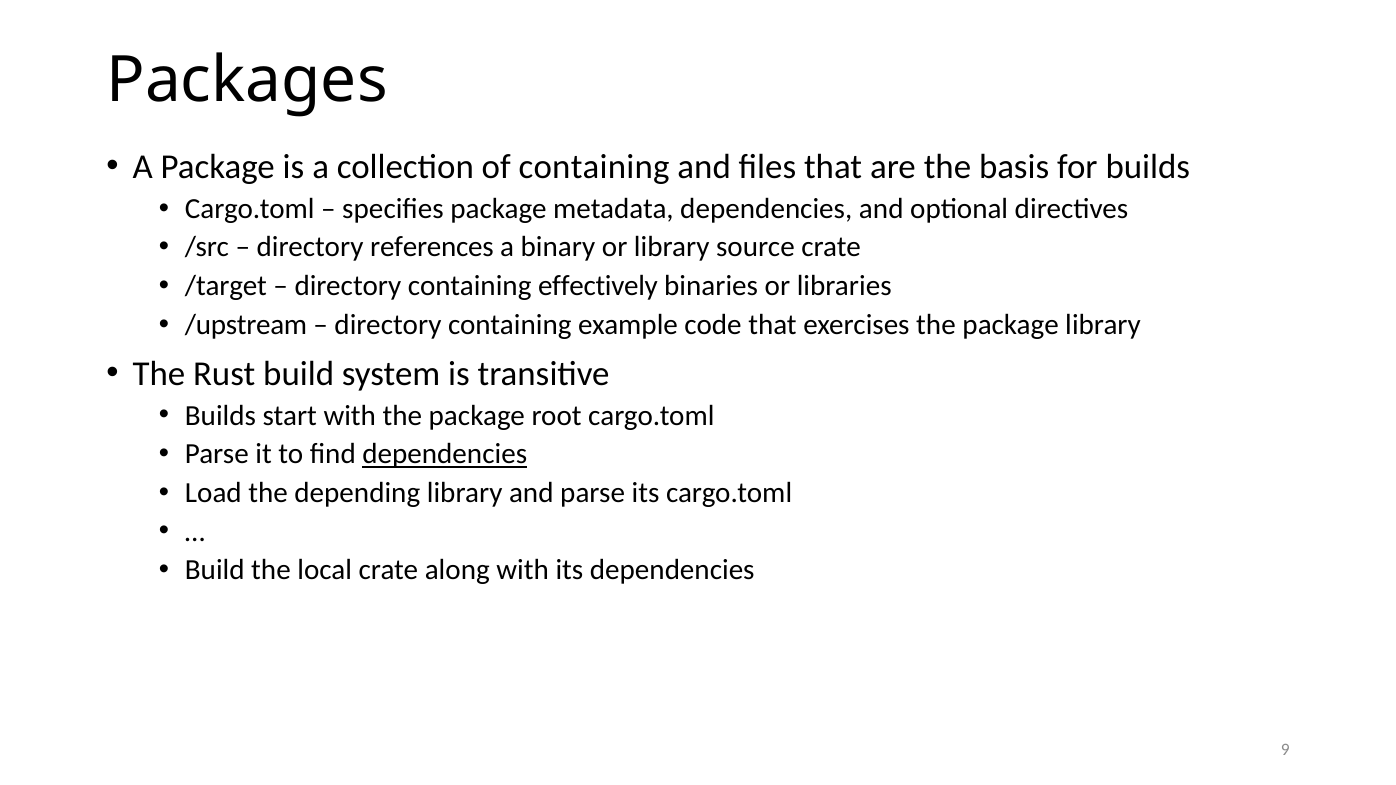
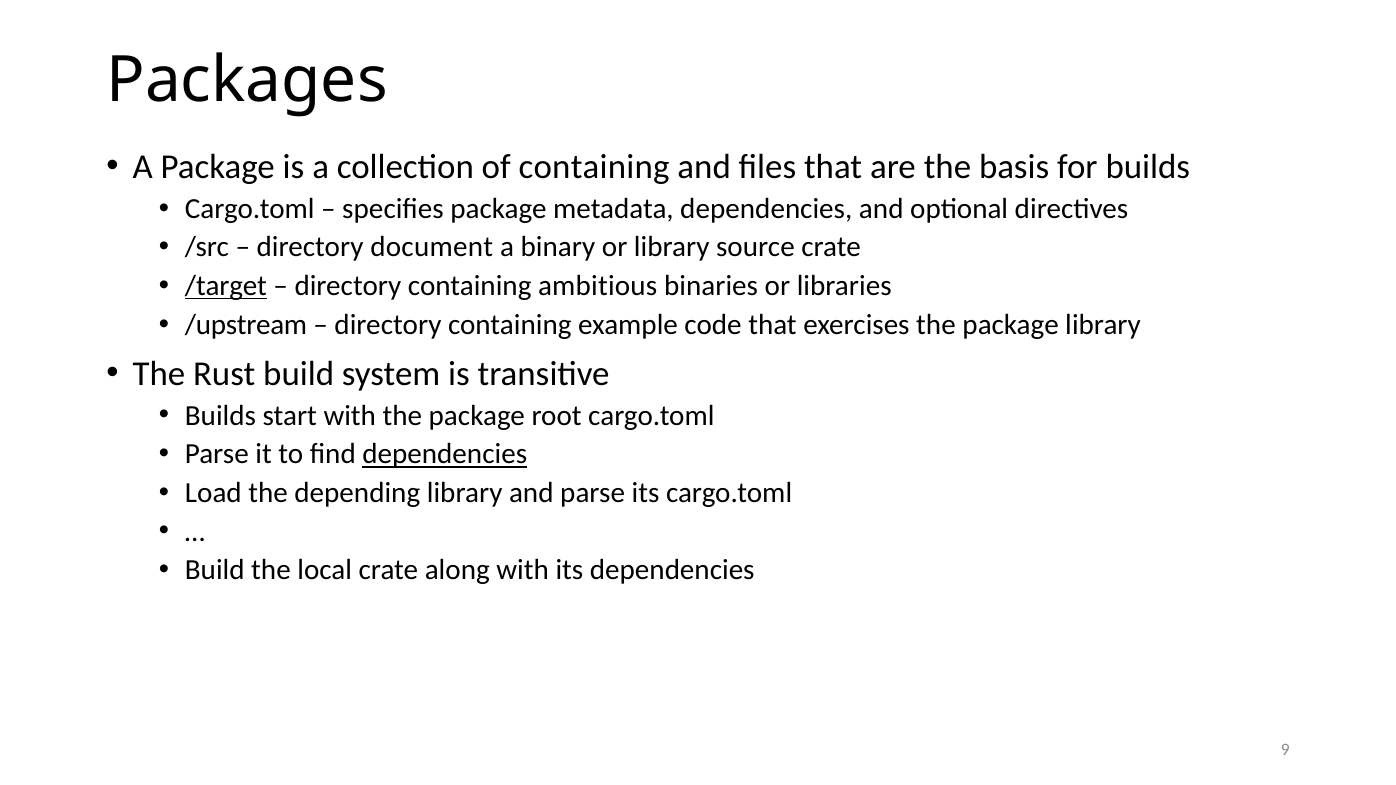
references: references -> document
/target underline: none -> present
effectively: effectively -> ambitious
